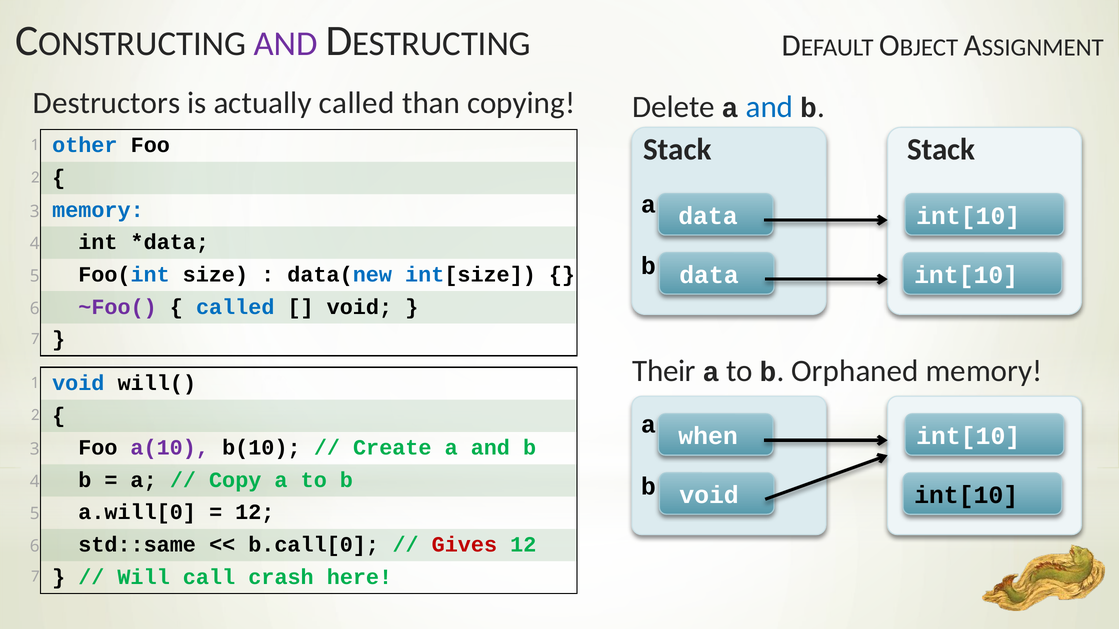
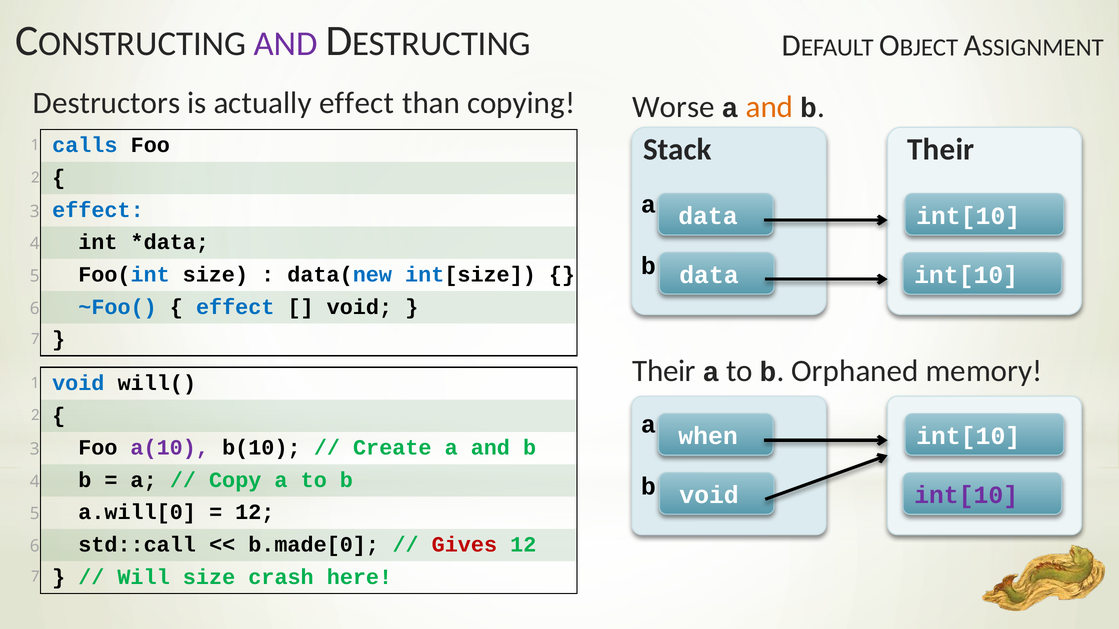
actually called: called -> effect
Delete: Delete -> Worse
and at (769, 107) colour: blue -> orange
Stack Stack: Stack -> Their
other: other -> calls
3 memory: memory -> effect
~Foo( colour: purple -> blue
called at (235, 307): called -> effect
int[10 at (966, 495) colour: black -> purple
std::same: std::same -> std::call
b.call[0: b.call[0 -> b.made[0
Will call: call -> size
